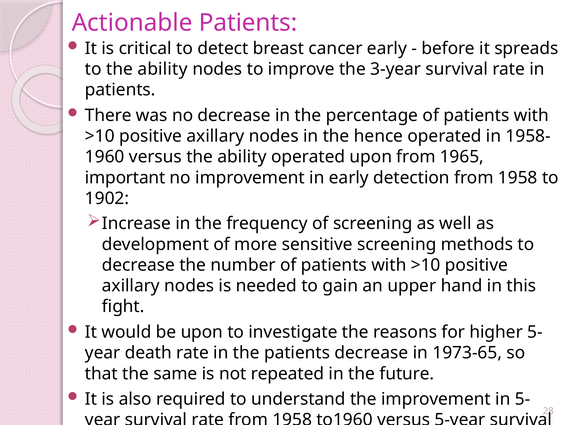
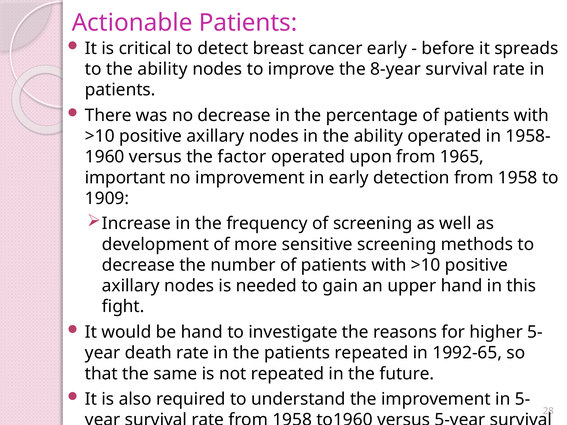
3-year: 3-year -> 8-year
in the hence: hence -> ability
versus the ability: ability -> factor
1902: 1902 -> 1909
be upon: upon -> hand
patients decrease: decrease -> repeated
1973-65: 1973-65 -> 1992-65
